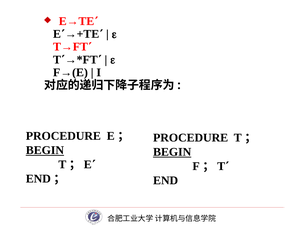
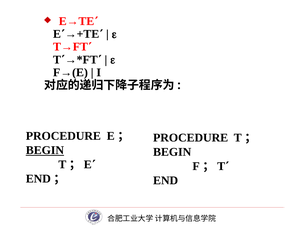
BEGIN at (172, 152) underline: present -> none
